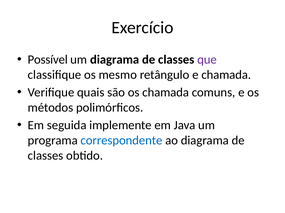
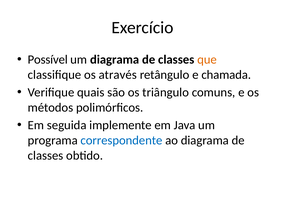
que colour: purple -> orange
mesmo: mesmo -> através
os chamada: chamada -> triângulo
